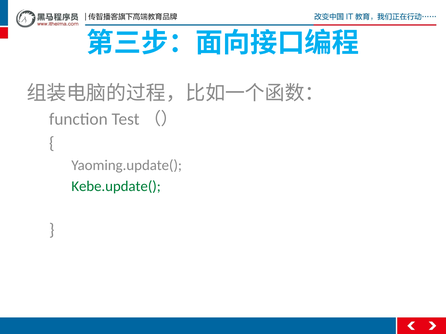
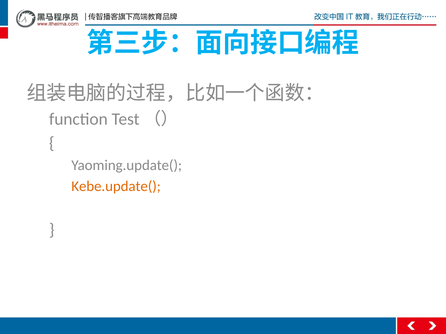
Kebe.update( colour: green -> orange
